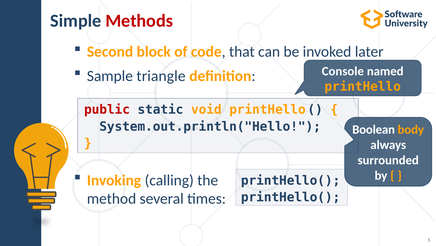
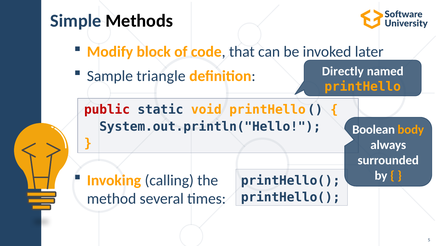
Methods colour: red -> black
Second: Second -> Modify
Console: Console -> Directly
